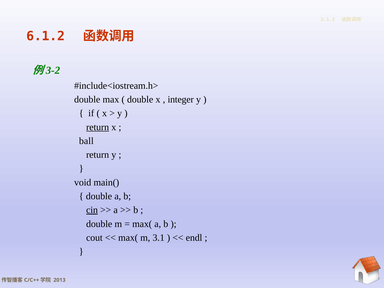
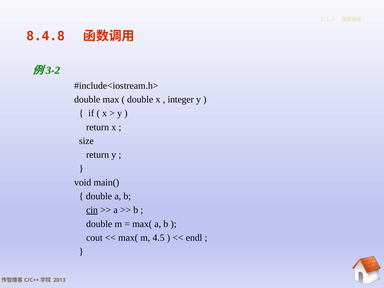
6.1.2: 6.1.2 -> 8.4.8
return at (98, 127) underline: present -> none
ball: ball -> size
3.1: 3.1 -> 4.5
